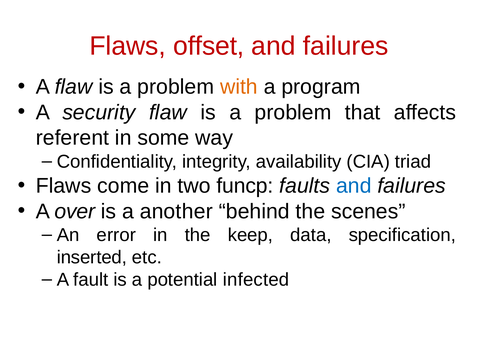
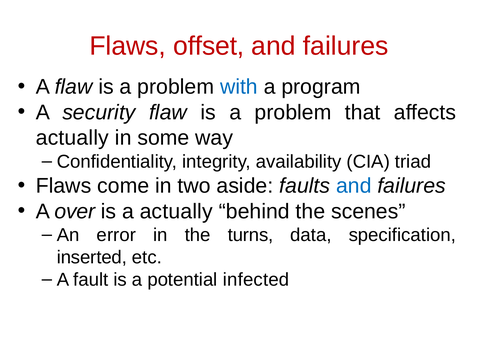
with colour: orange -> blue
referent at (72, 138): referent -> actually
funcp: funcp -> aside
a another: another -> actually
keep: keep -> turns
